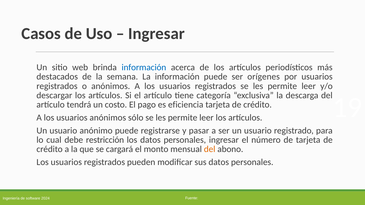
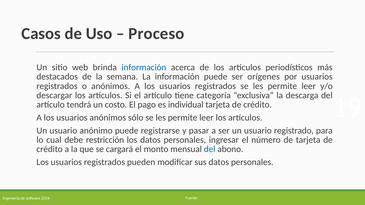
Ingresar at (156, 34): Ingresar -> Proceso
eficiencia: eficiencia -> individual
del at (210, 149) colour: orange -> blue
